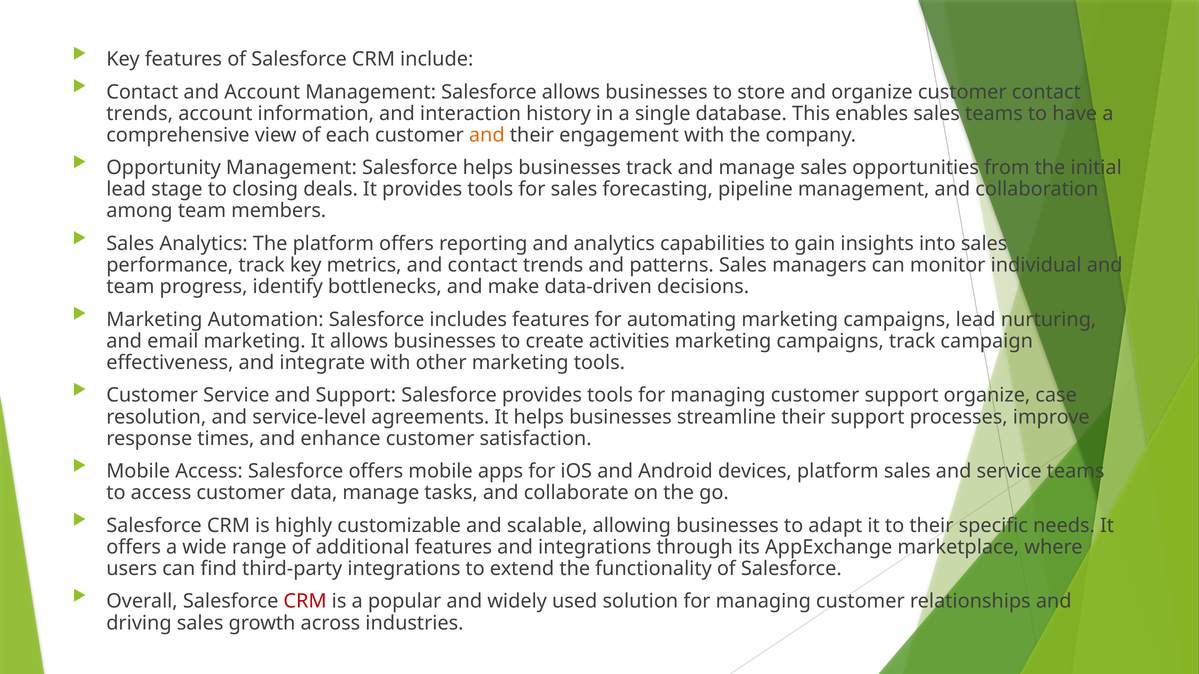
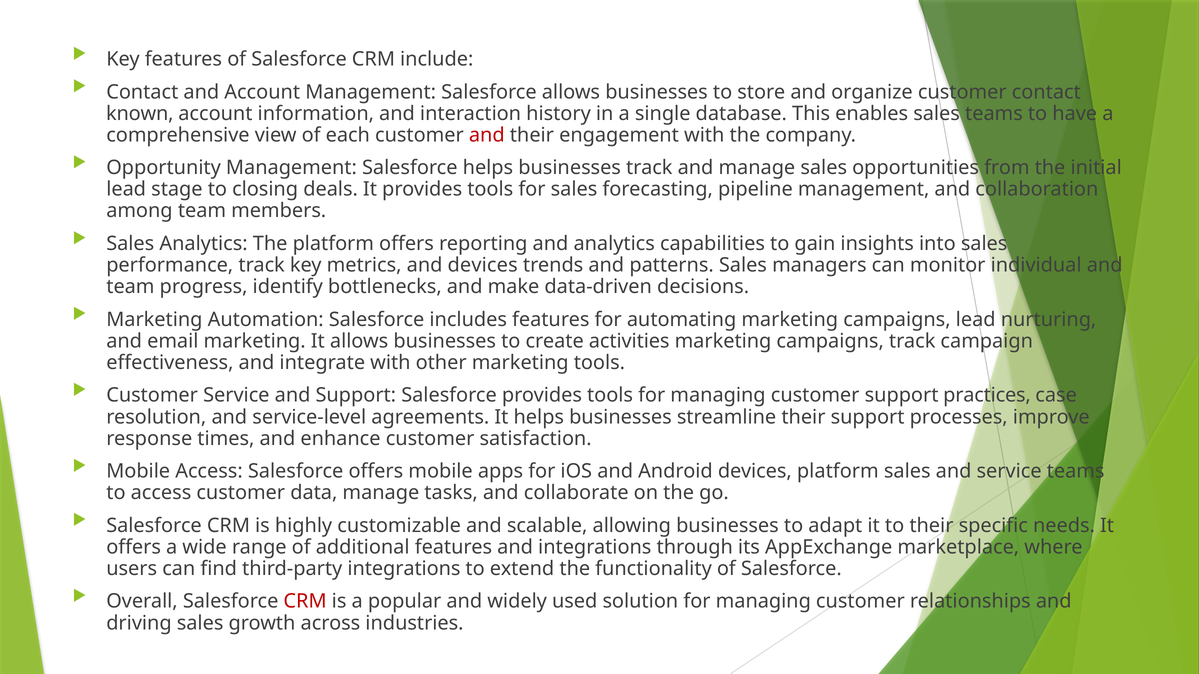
trends at (140, 114): trends -> known
and at (487, 135) colour: orange -> red
and contact: contact -> devices
support organize: organize -> practices
